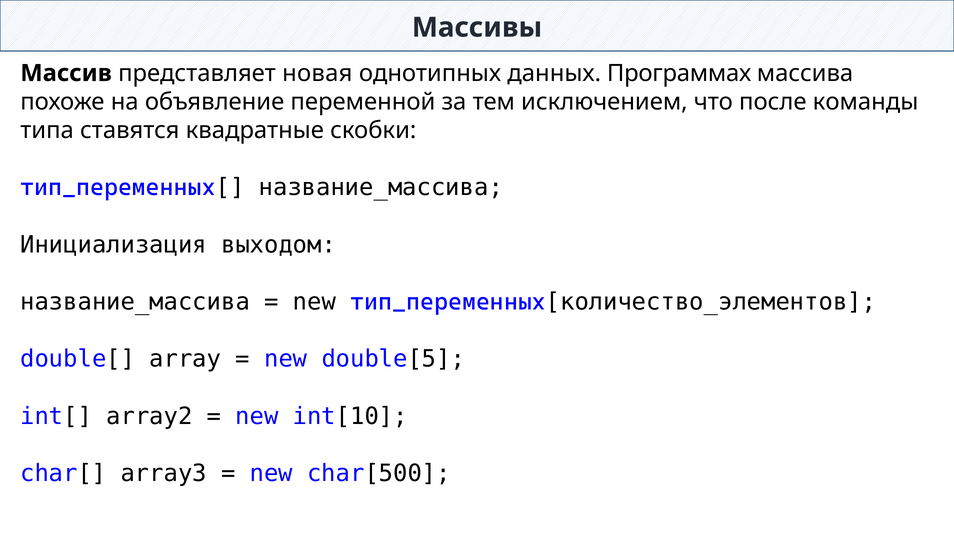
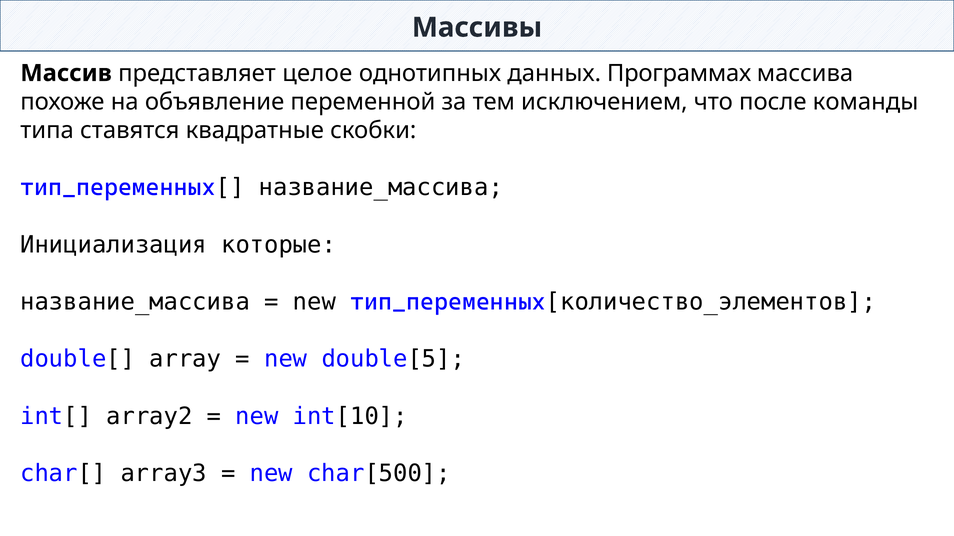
новая: новая -> целое
выходом: выходом -> которые
